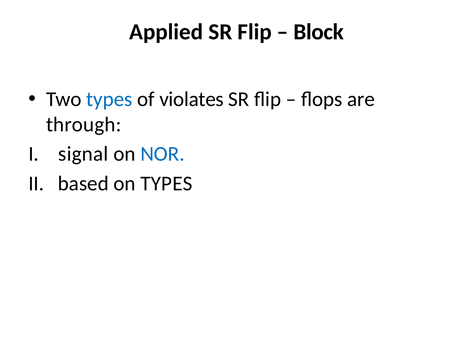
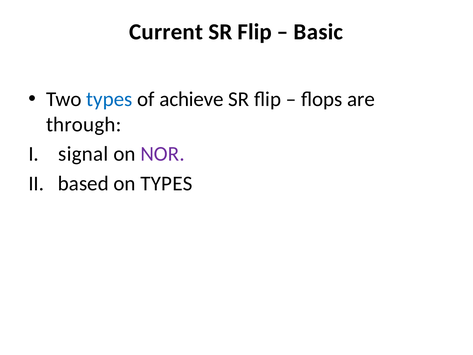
Applied: Applied -> Current
Block: Block -> Basic
violates: violates -> achieve
NOR colour: blue -> purple
